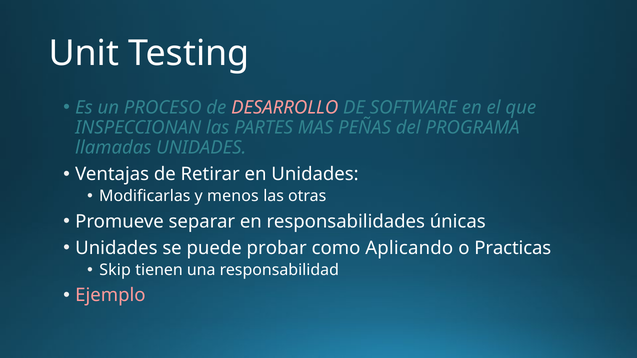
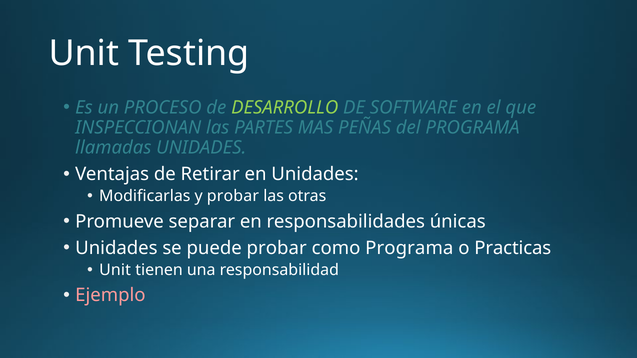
DESARROLLO colour: pink -> light green
y menos: menos -> probar
como Aplicando: Aplicando -> Programa
Skip at (115, 270): Skip -> Unit
